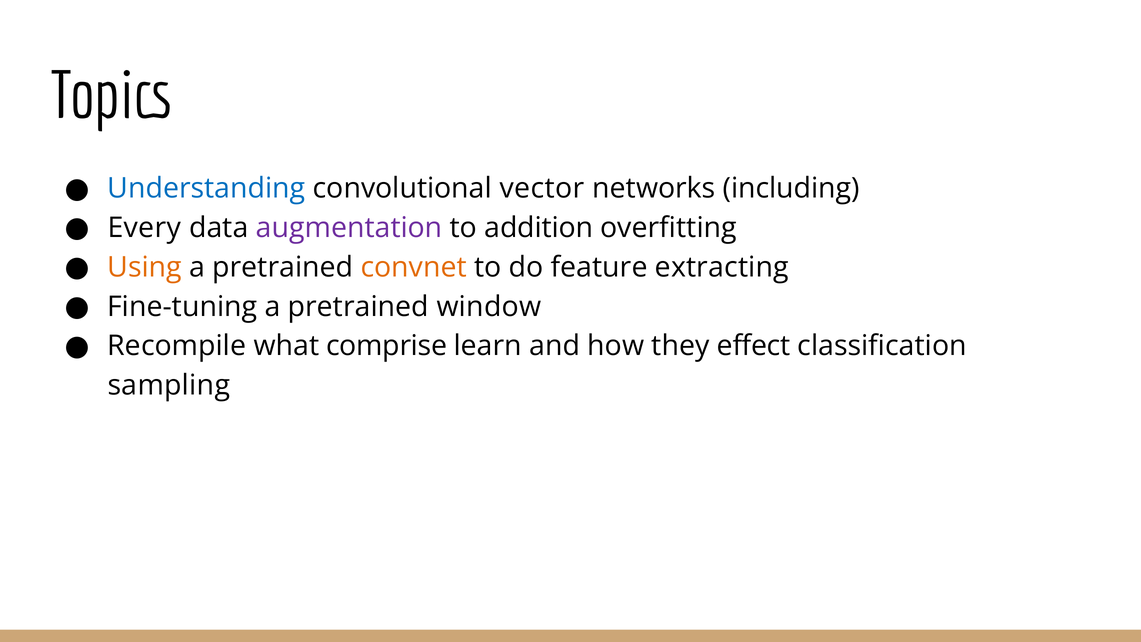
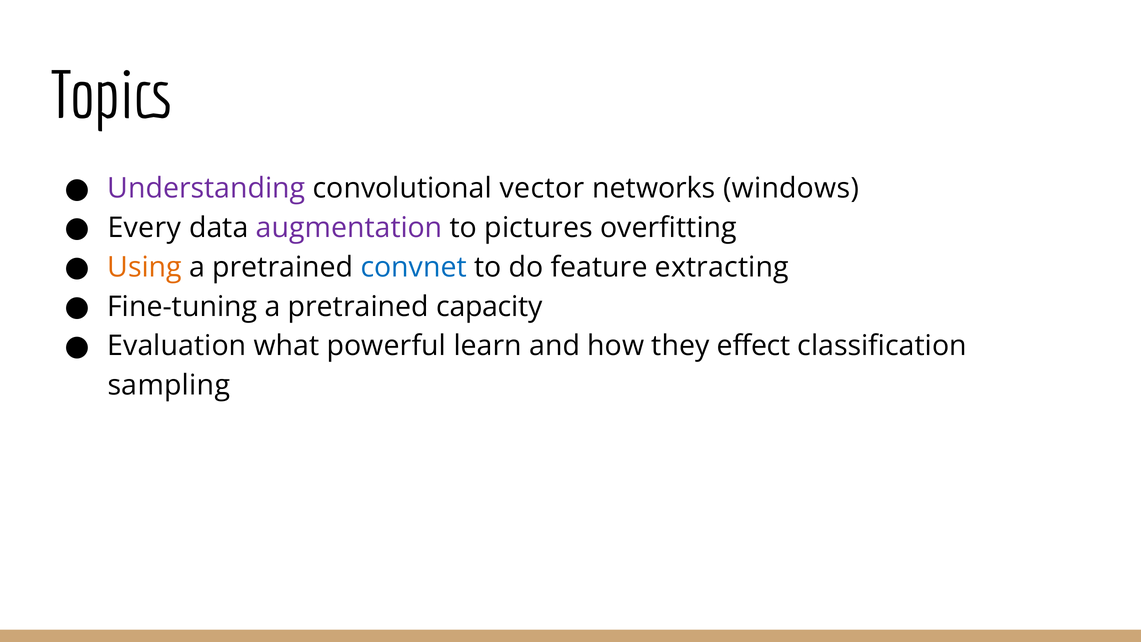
Understanding colour: blue -> purple
including: including -> windows
addition: addition -> pictures
convnet colour: orange -> blue
window: window -> capacity
Recompile: Recompile -> Evaluation
comprise: comprise -> powerful
